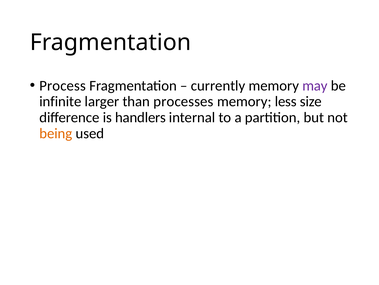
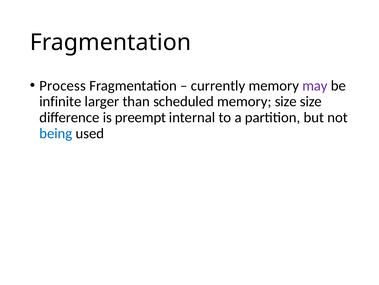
processes: processes -> scheduled
memory less: less -> size
handlers: handlers -> preempt
being colour: orange -> blue
